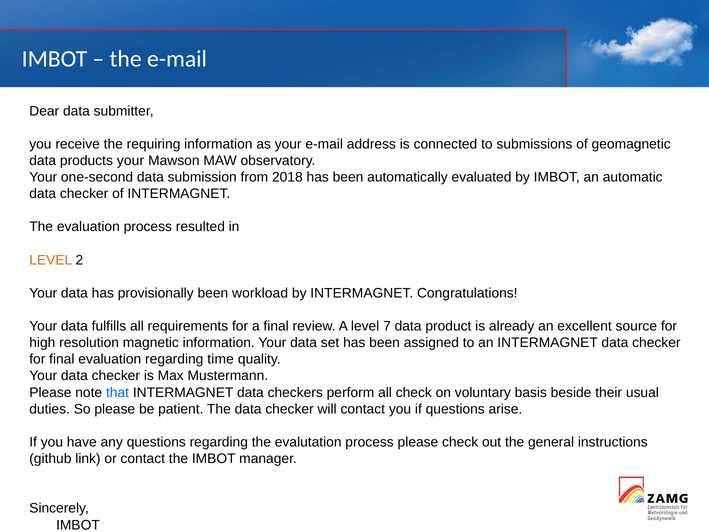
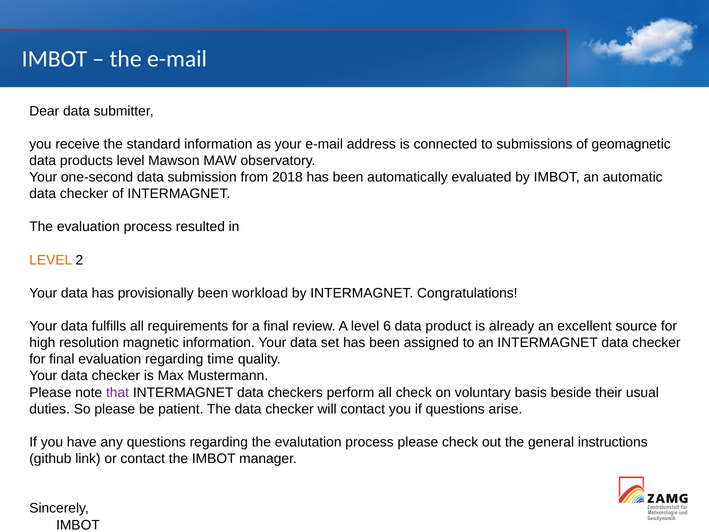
requiring: requiring -> standard
products your: your -> level
7: 7 -> 6
that colour: blue -> purple
